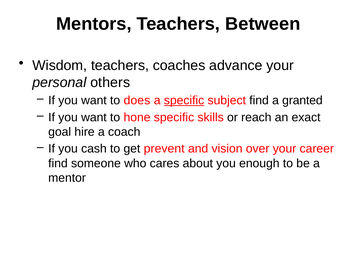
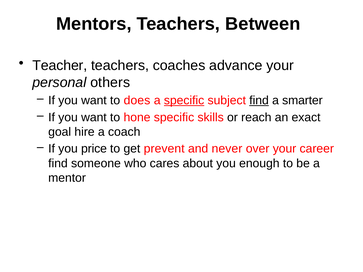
Wisdom: Wisdom -> Teacher
find at (259, 101) underline: none -> present
granted: granted -> smarter
cash: cash -> price
vision: vision -> never
